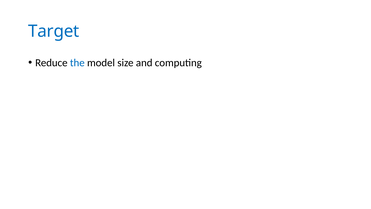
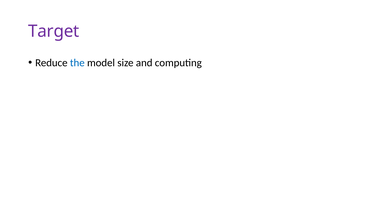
Target colour: blue -> purple
